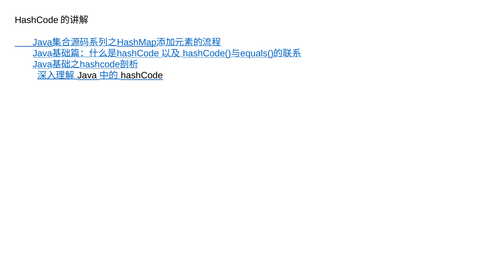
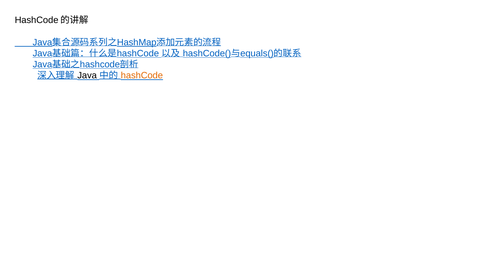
hashCode colour: black -> orange
